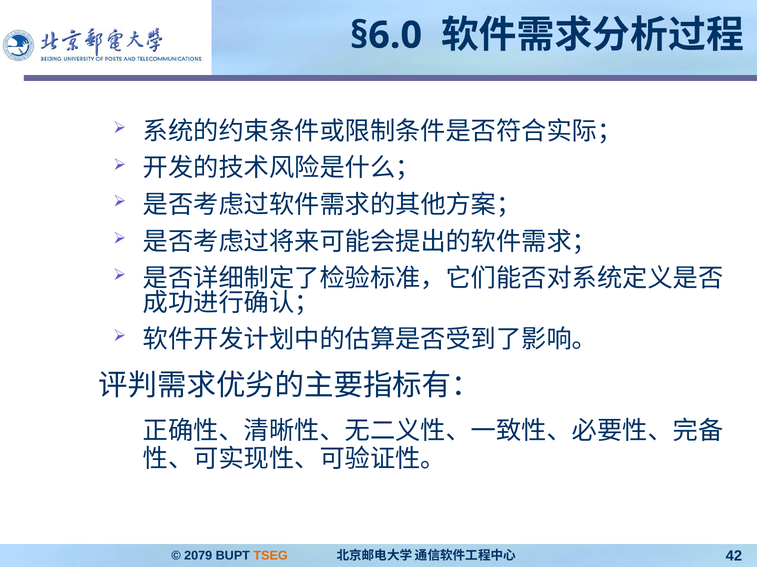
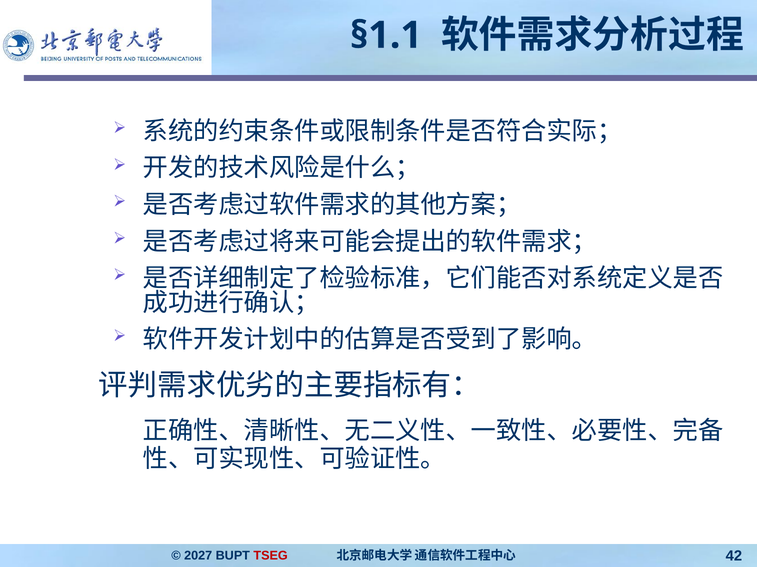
§6.0: §6.0 -> §1.1
2079: 2079 -> 2027
TSEG colour: orange -> red
